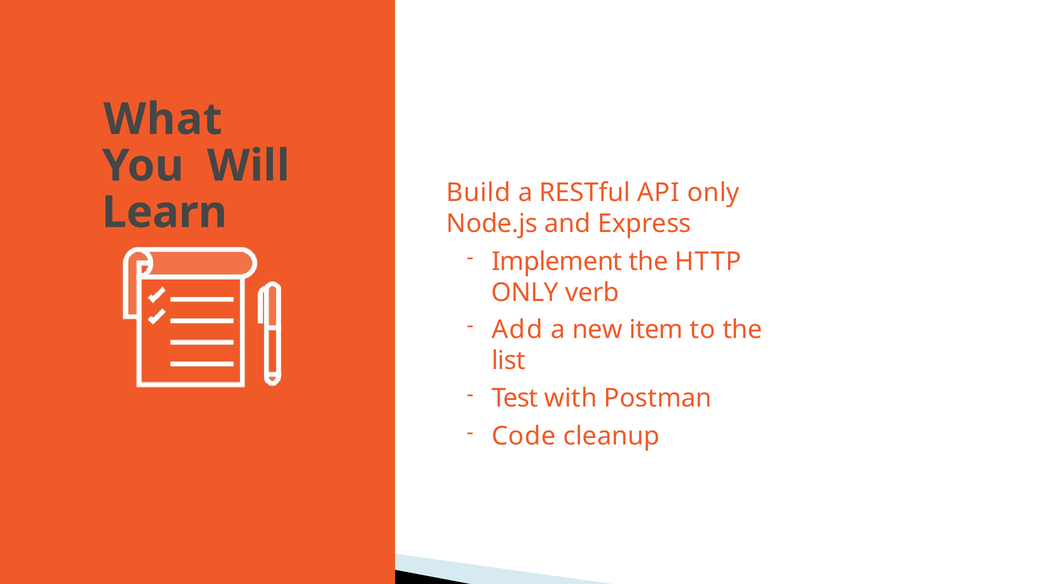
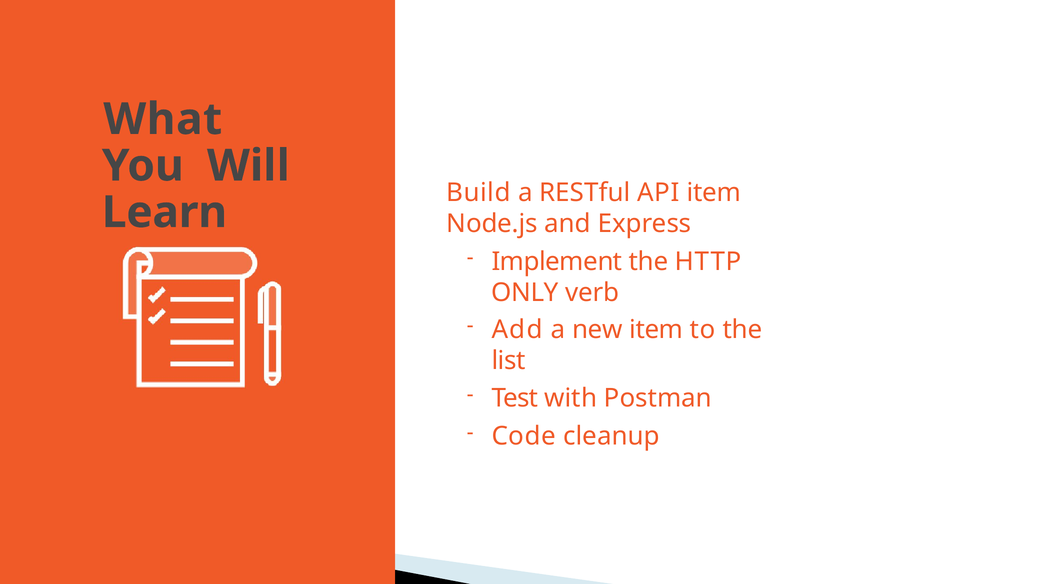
API only: only -> item
